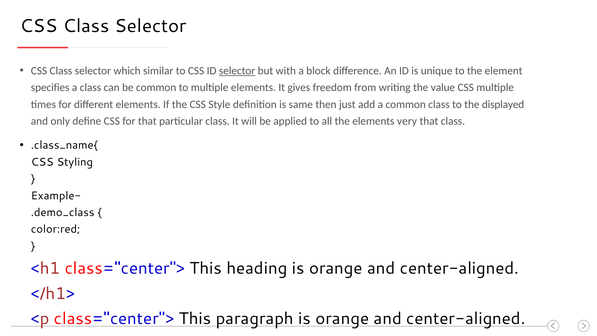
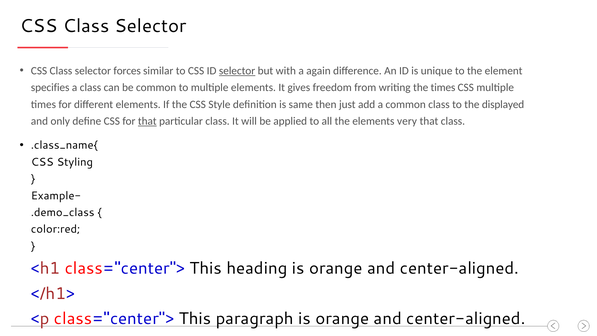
which: which -> forces
block: block -> again
the value: value -> times
that at (147, 121) underline: none -> present
